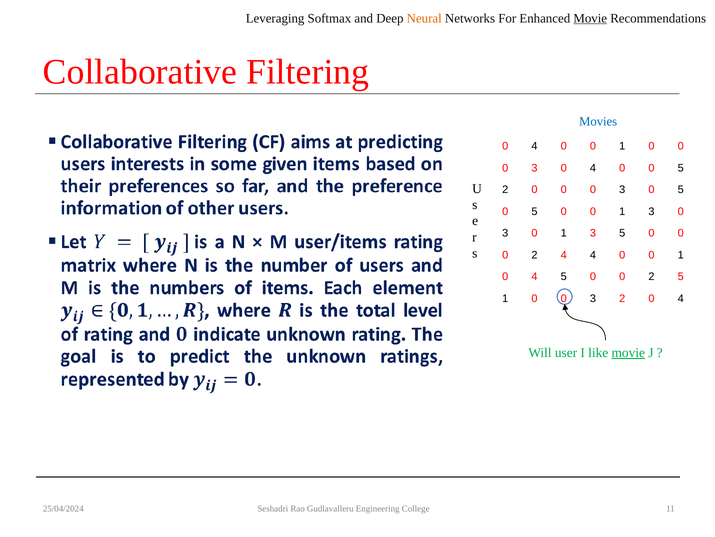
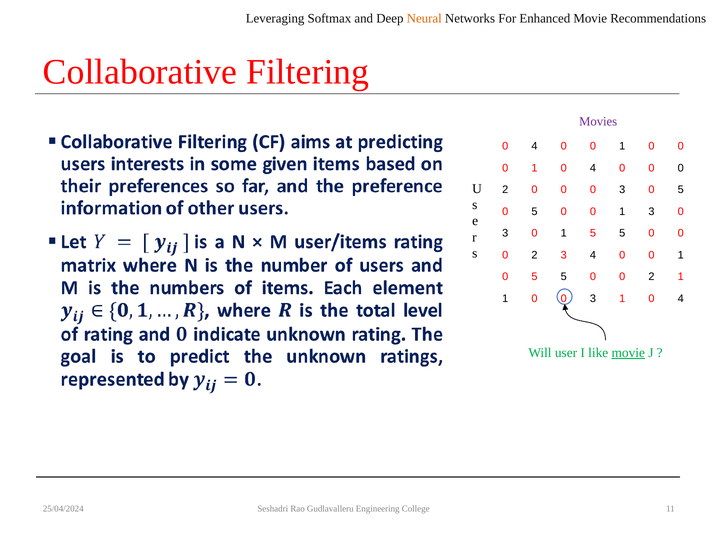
Movie at (590, 18) underline: present -> none
Movies colour: blue -> purple
3 at (534, 168): 3 -> 1
4 0 0 5: 5 -> 0
3 0 1 3: 3 -> 5
2 4: 4 -> 3
4 at (534, 276): 4 -> 5
2 5: 5 -> 1
3 2: 2 -> 1
